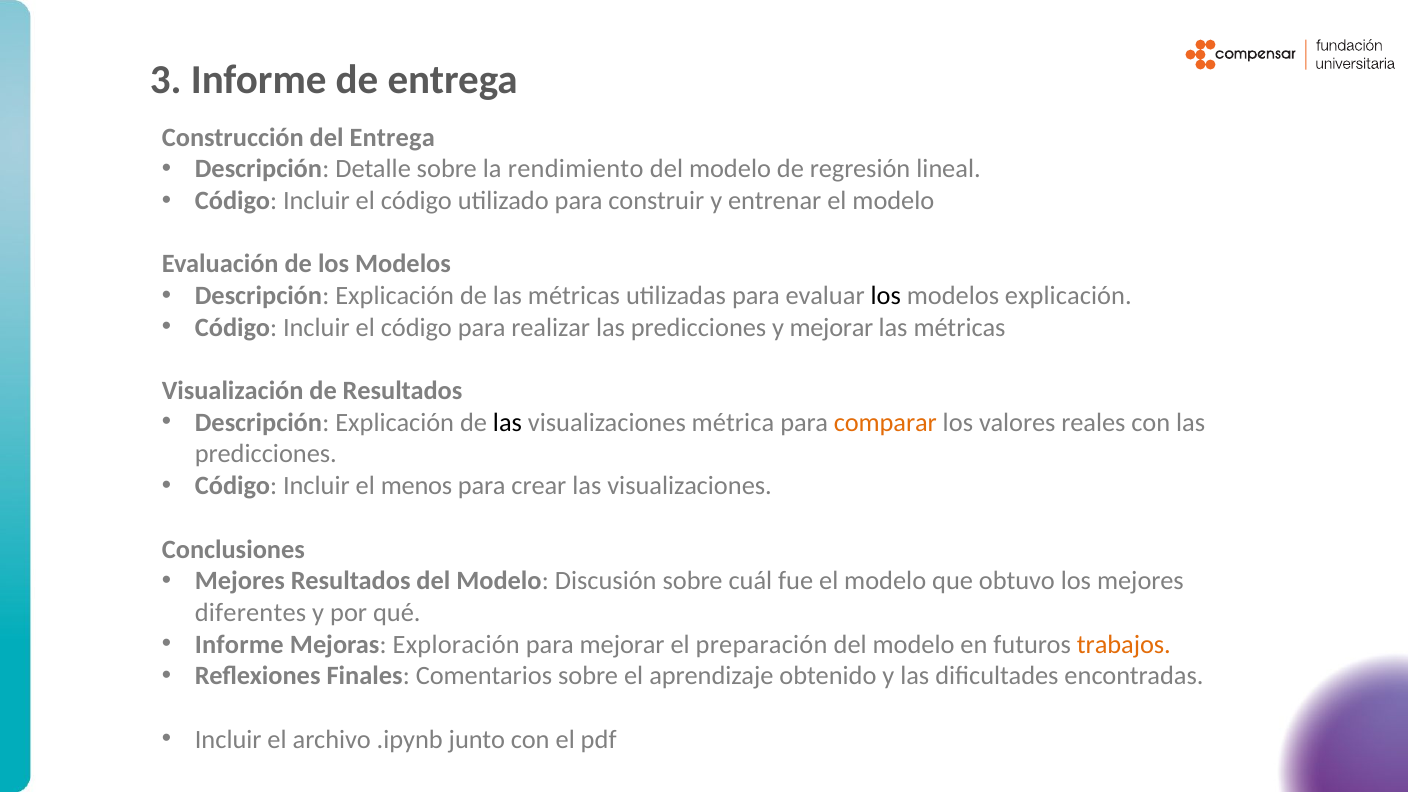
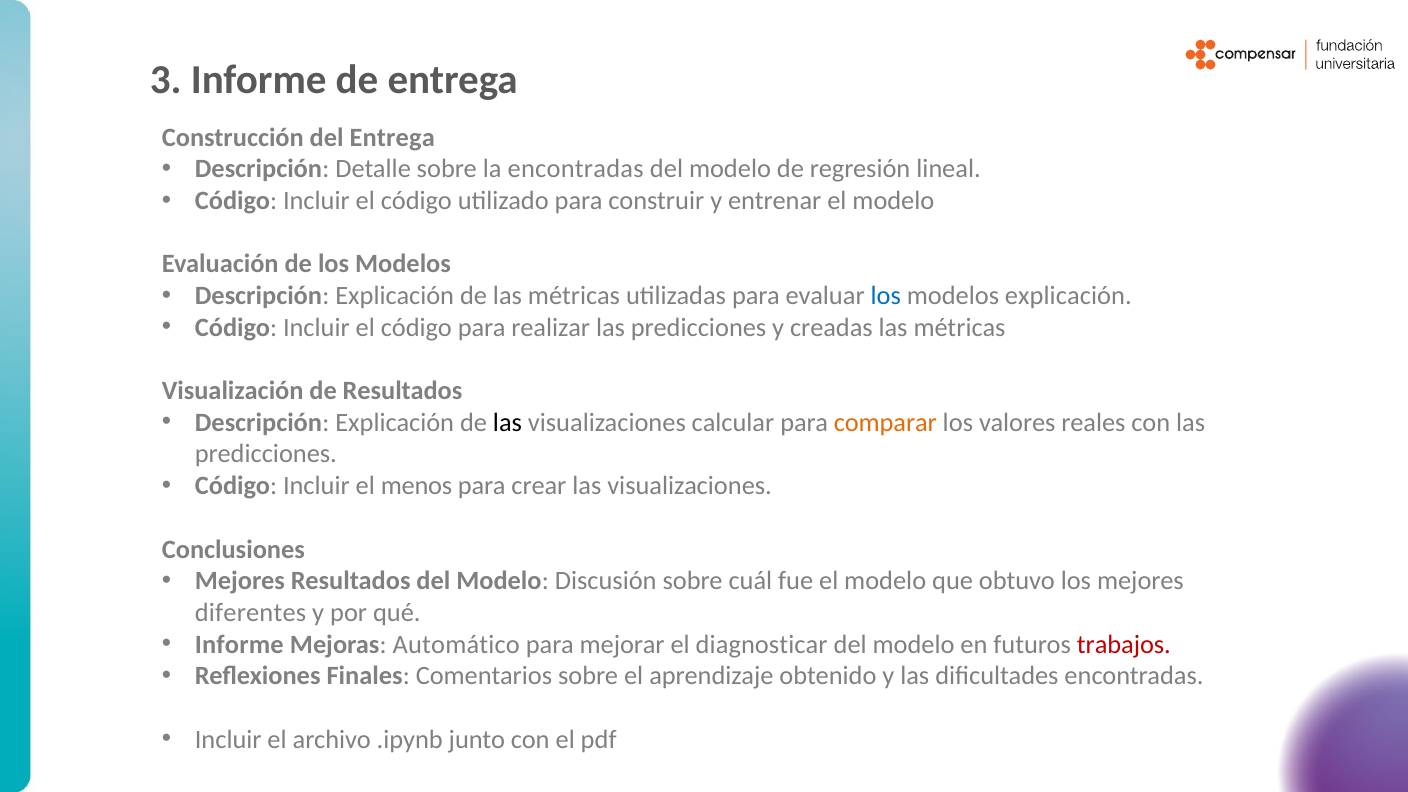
la rendimiento: rendimiento -> encontradas
los at (886, 296) colour: black -> blue
y mejorar: mejorar -> creadas
métrica: métrica -> calcular
Exploración: Exploración -> Automático
preparación: preparación -> diagnosticar
trabajos colour: orange -> red
